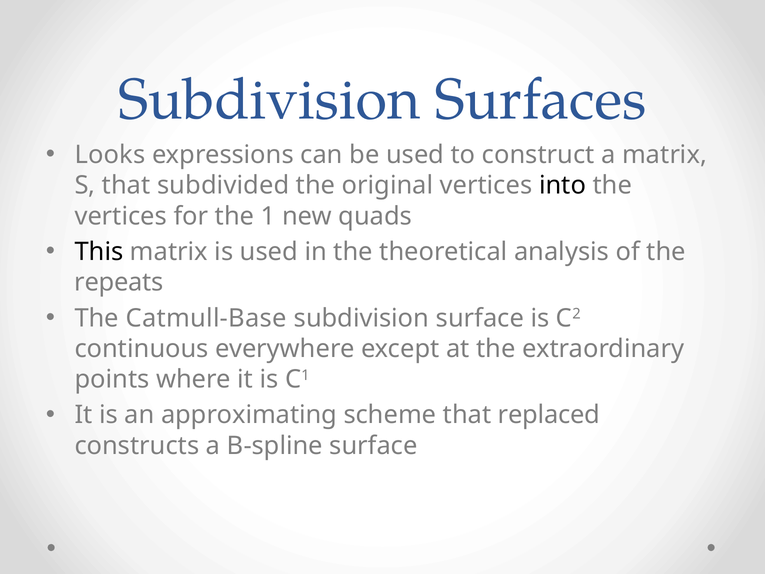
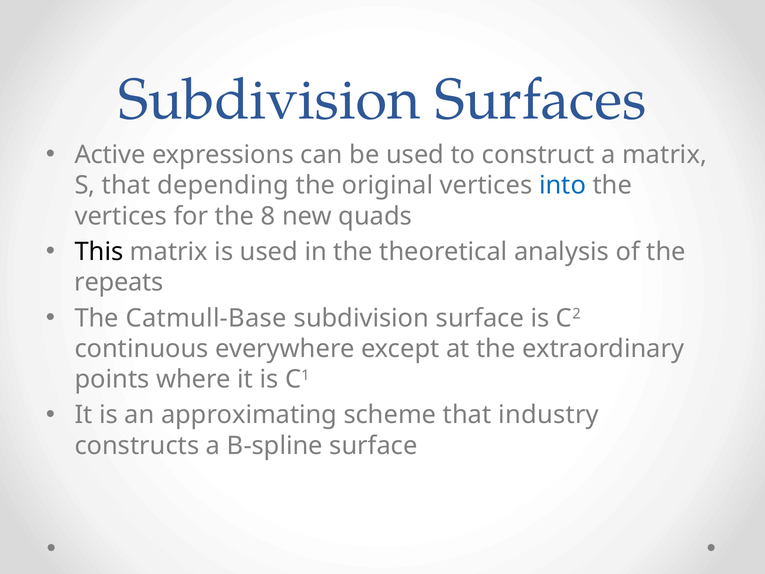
Looks: Looks -> Active
subdivided: subdivided -> depending
into colour: black -> blue
1: 1 -> 8
replaced: replaced -> industry
